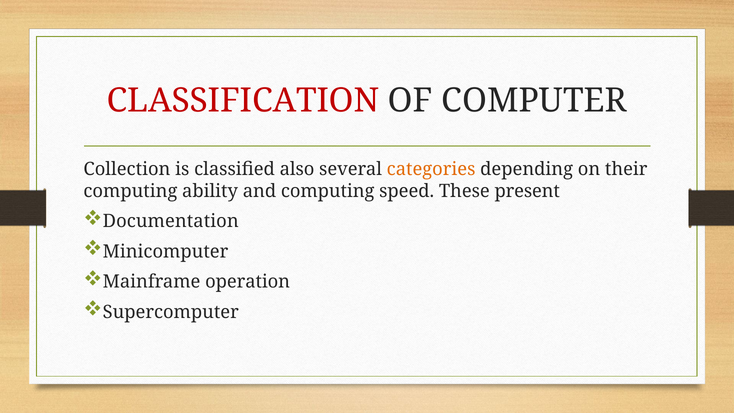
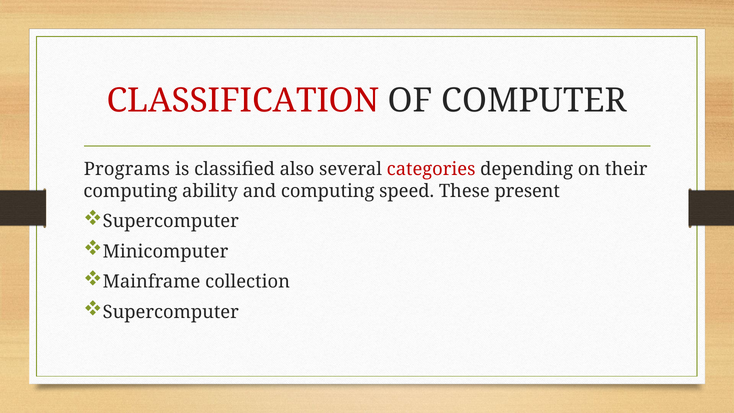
Collection: Collection -> Programs
categories colour: orange -> red
Documentation at (171, 221): Documentation -> Supercomputer
operation: operation -> collection
